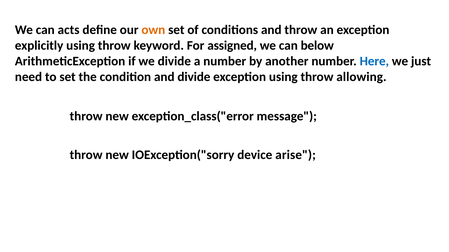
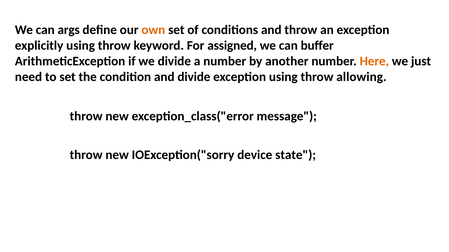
acts: acts -> args
below: below -> buffer
Here colour: blue -> orange
arise: arise -> state
